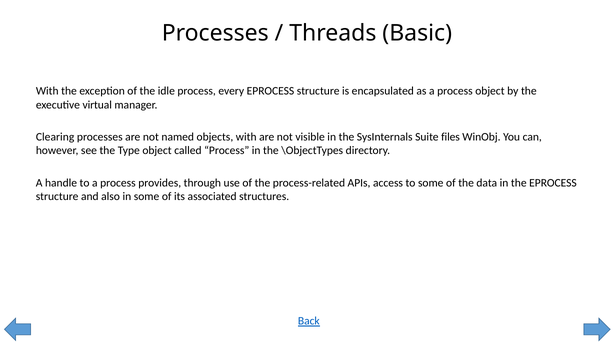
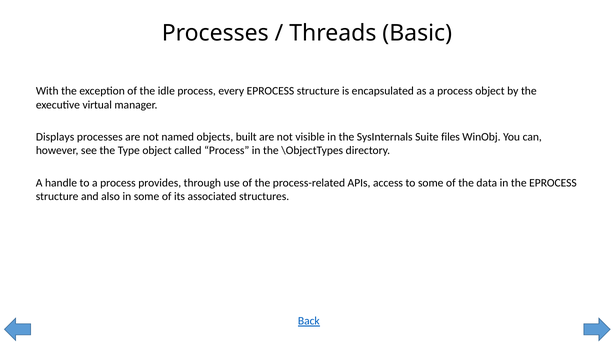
Clearing: Clearing -> Displays
objects with: with -> built
